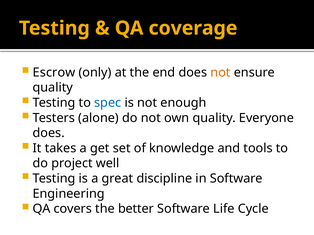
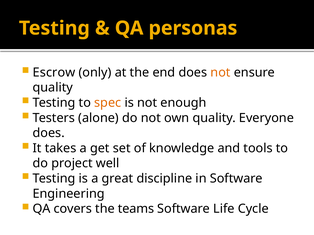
coverage: coverage -> personas
spec colour: blue -> orange
better: better -> teams
